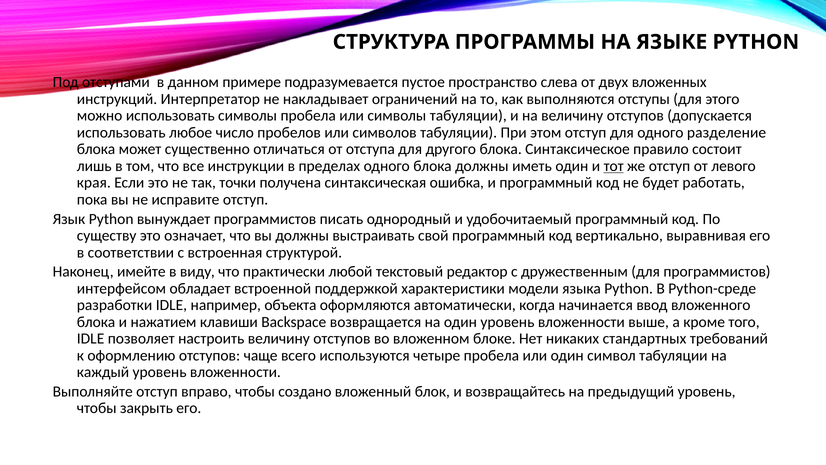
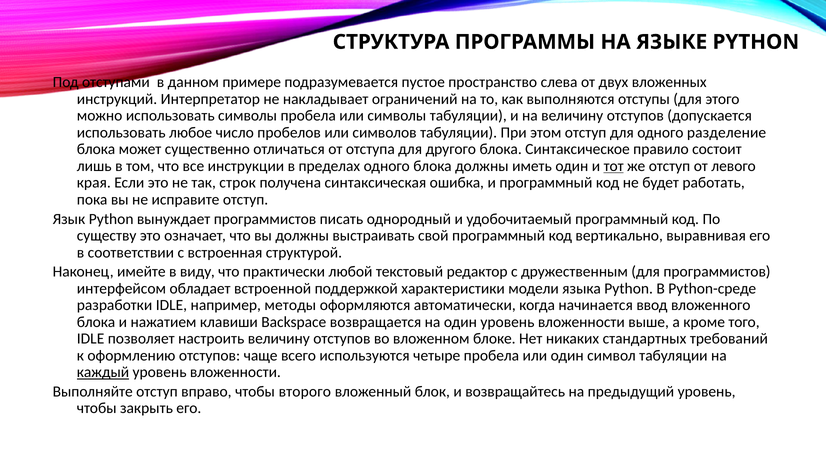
точки: точки -> строк
объекта: объекта -> методы
каждый underline: none -> present
создано: создано -> второго
